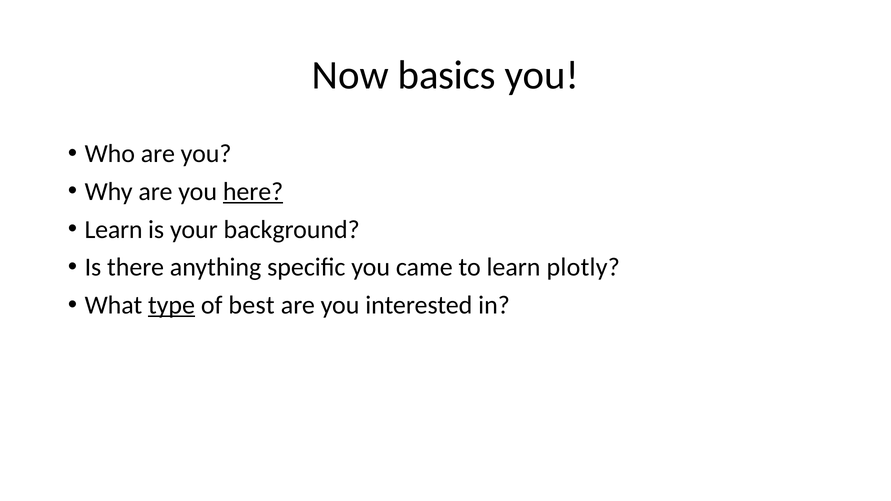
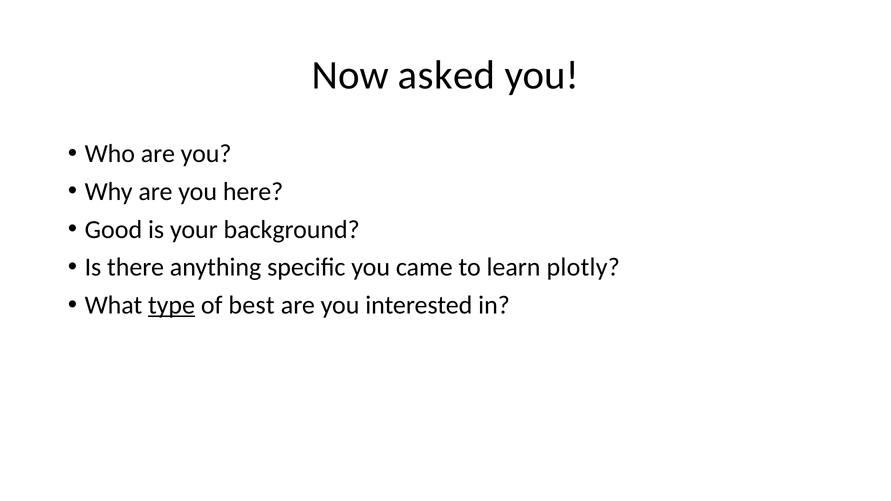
basics: basics -> asked
here underline: present -> none
Learn at (114, 230): Learn -> Good
